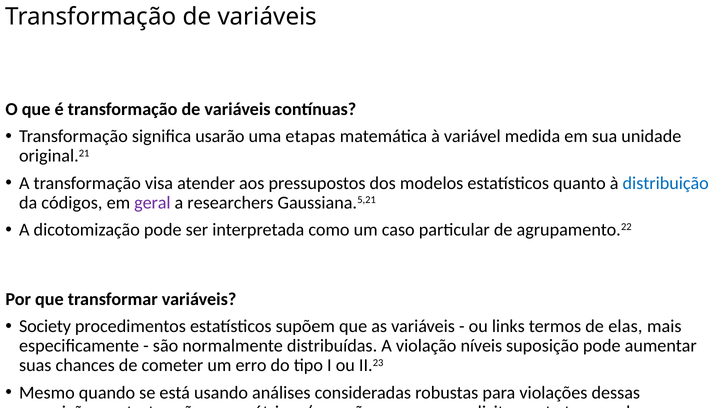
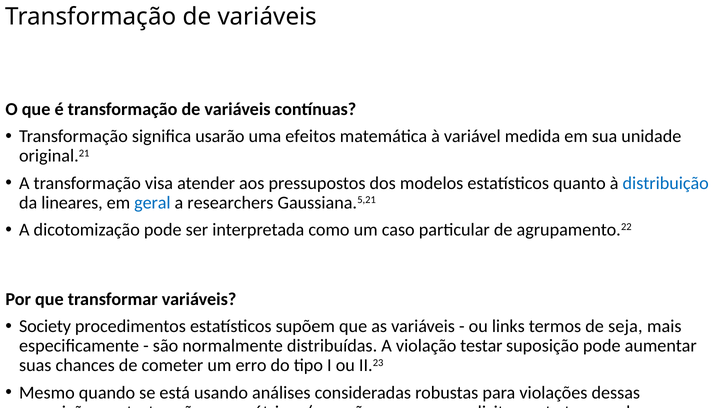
etapas: etapas -> efeitos
códigos: códigos -> lineares
geral colour: purple -> blue
elas: elas -> seja
níveis: níveis -> testar
